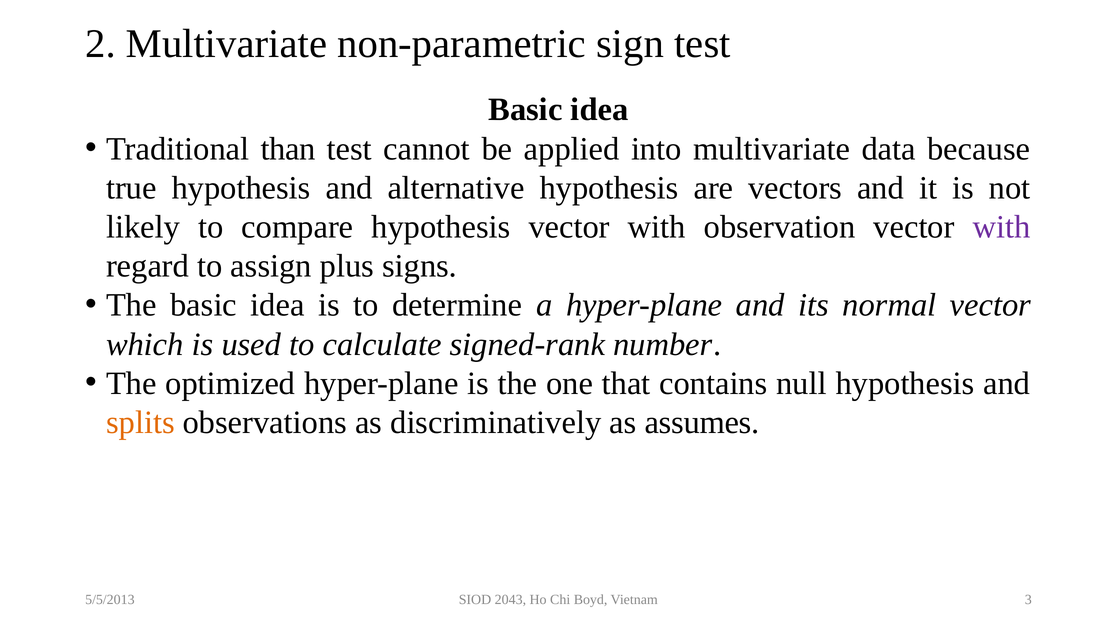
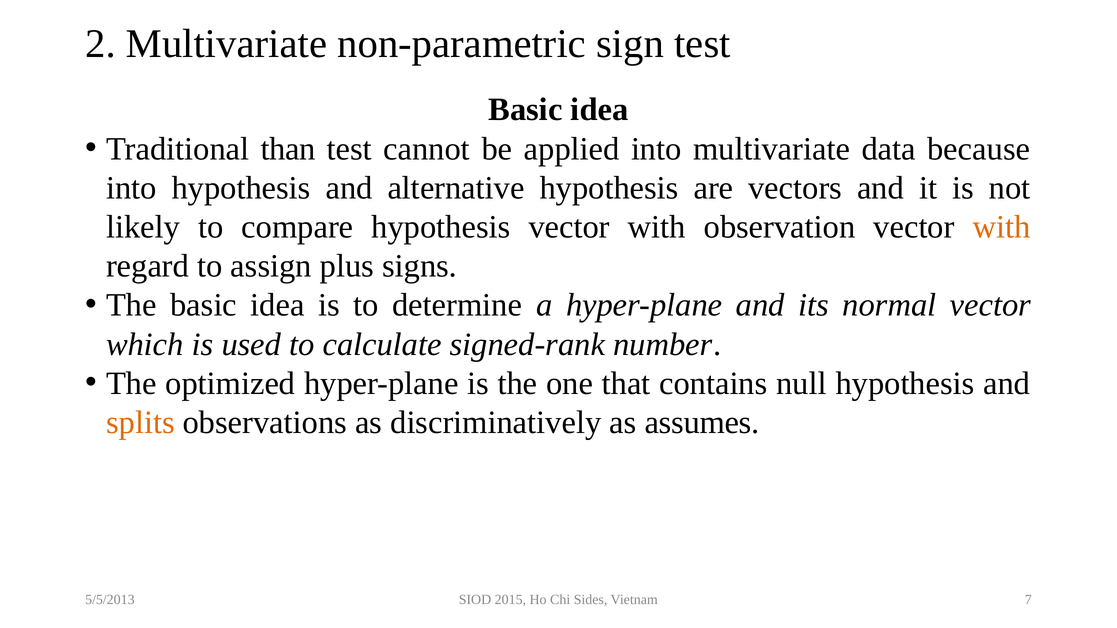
true at (131, 188): true -> into
with at (1002, 227) colour: purple -> orange
2043: 2043 -> 2015
Boyd: Boyd -> Sides
3: 3 -> 7
